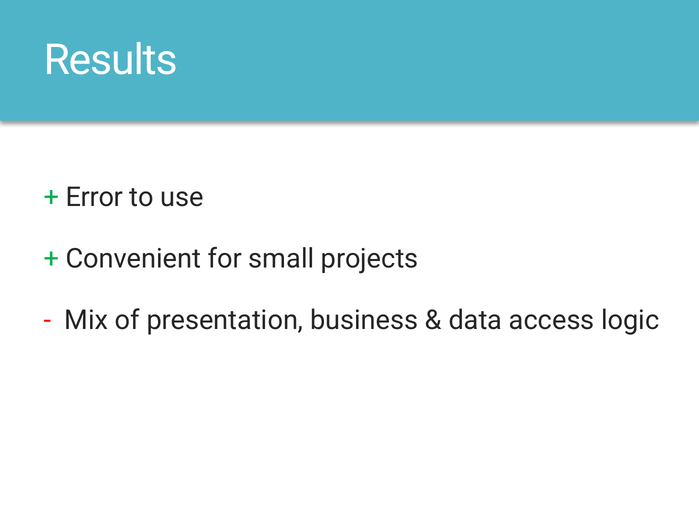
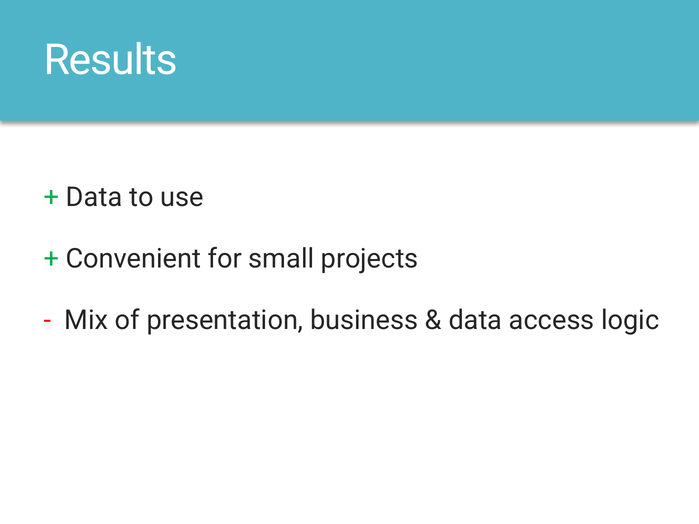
Error at (94, 198): Error -> Data
